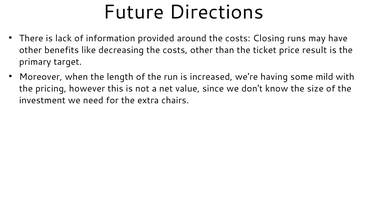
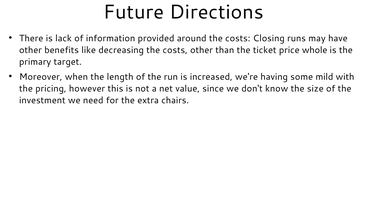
result: result -> whole
